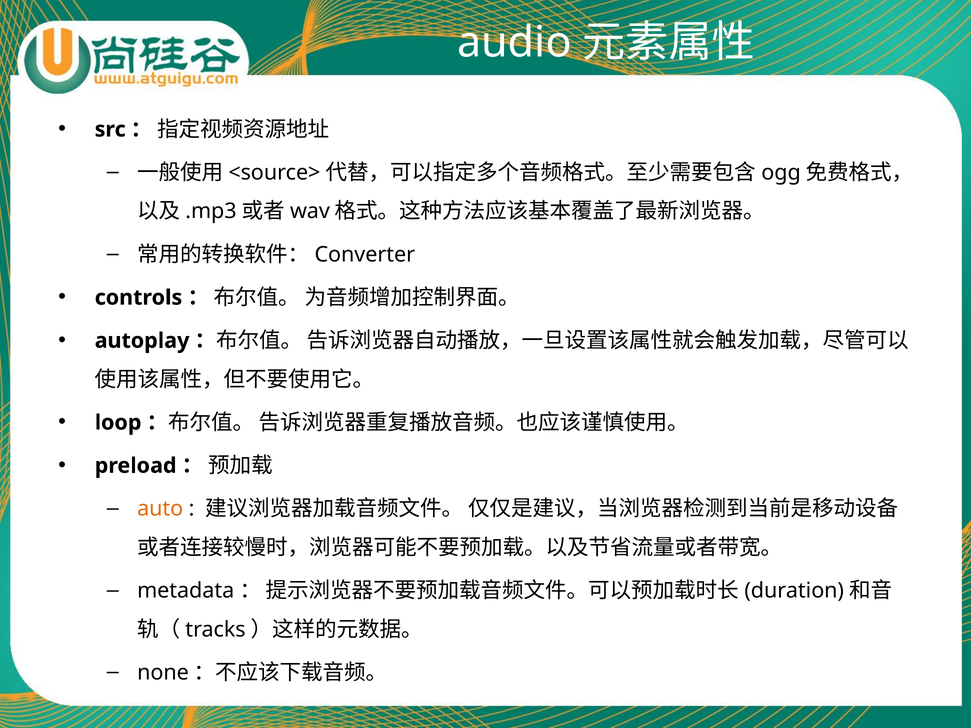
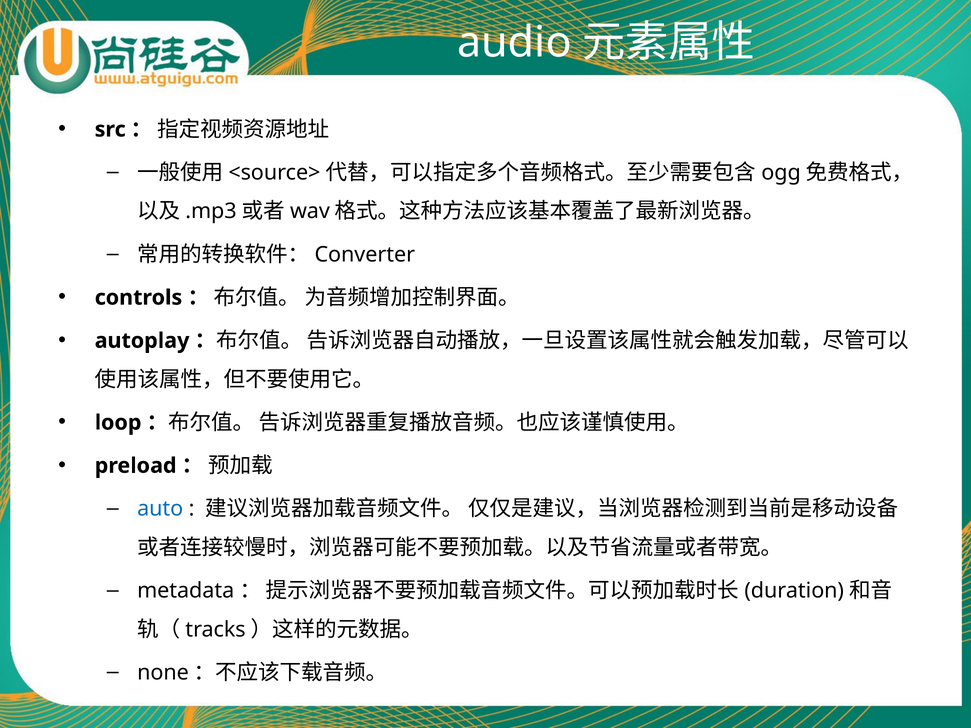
auto colour: orange -> blue
